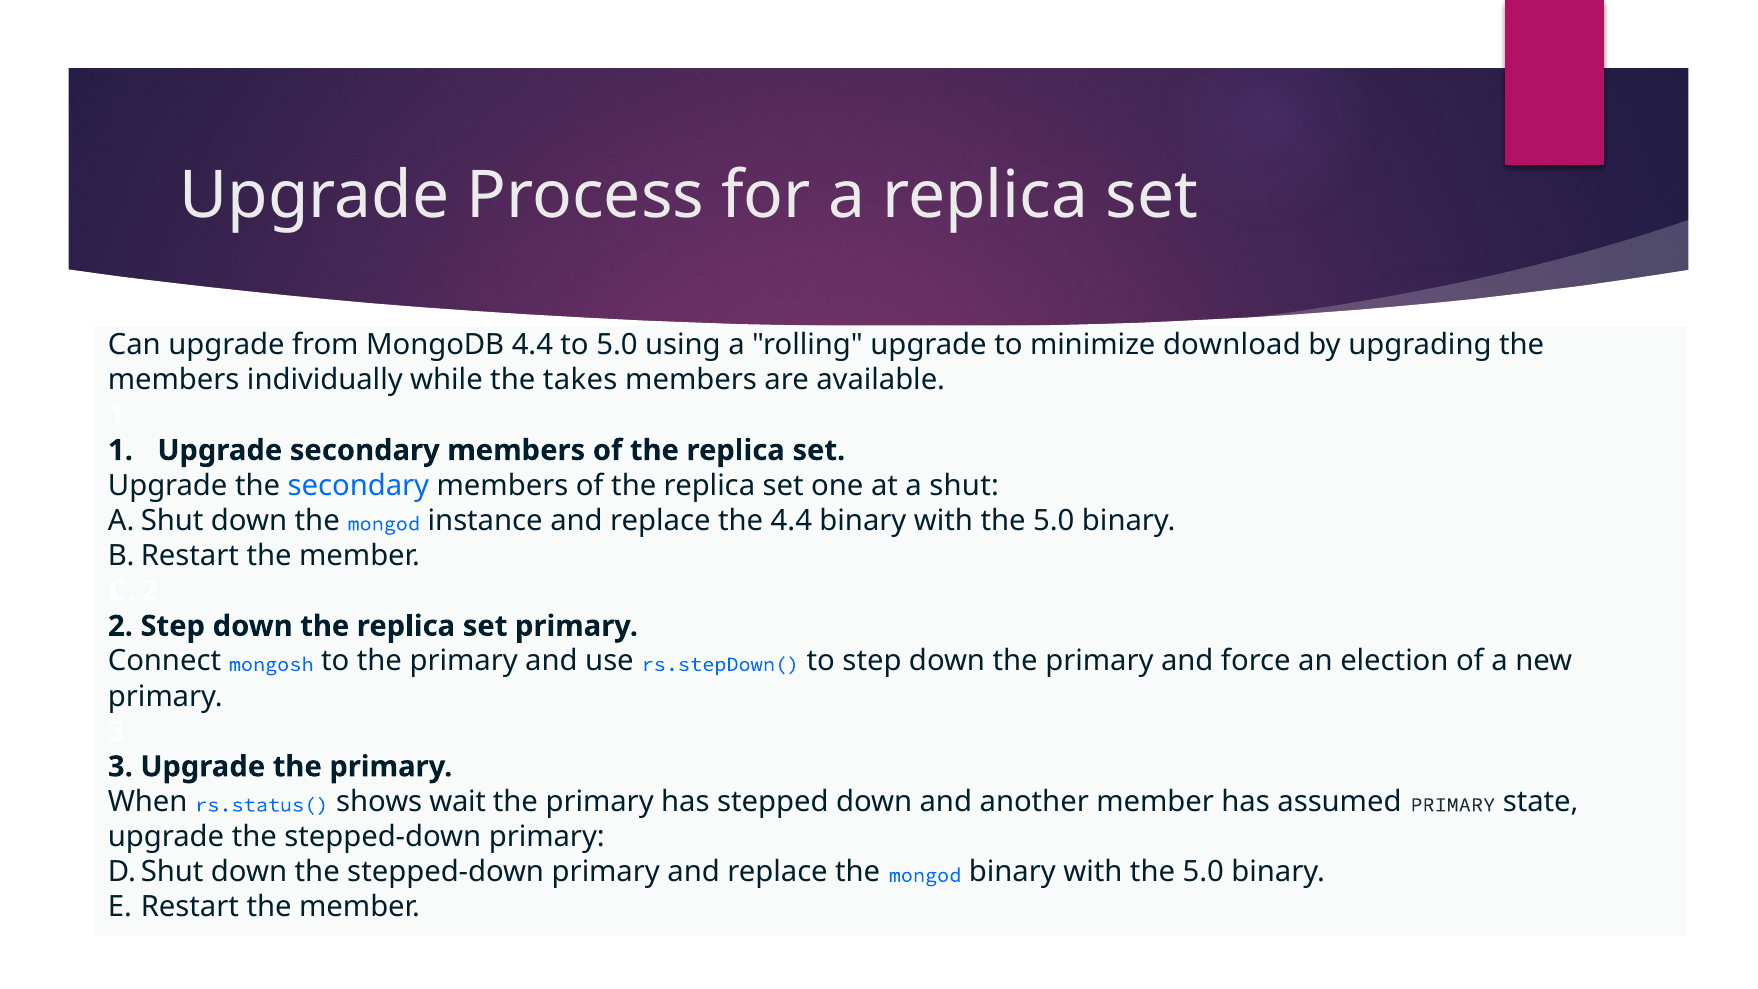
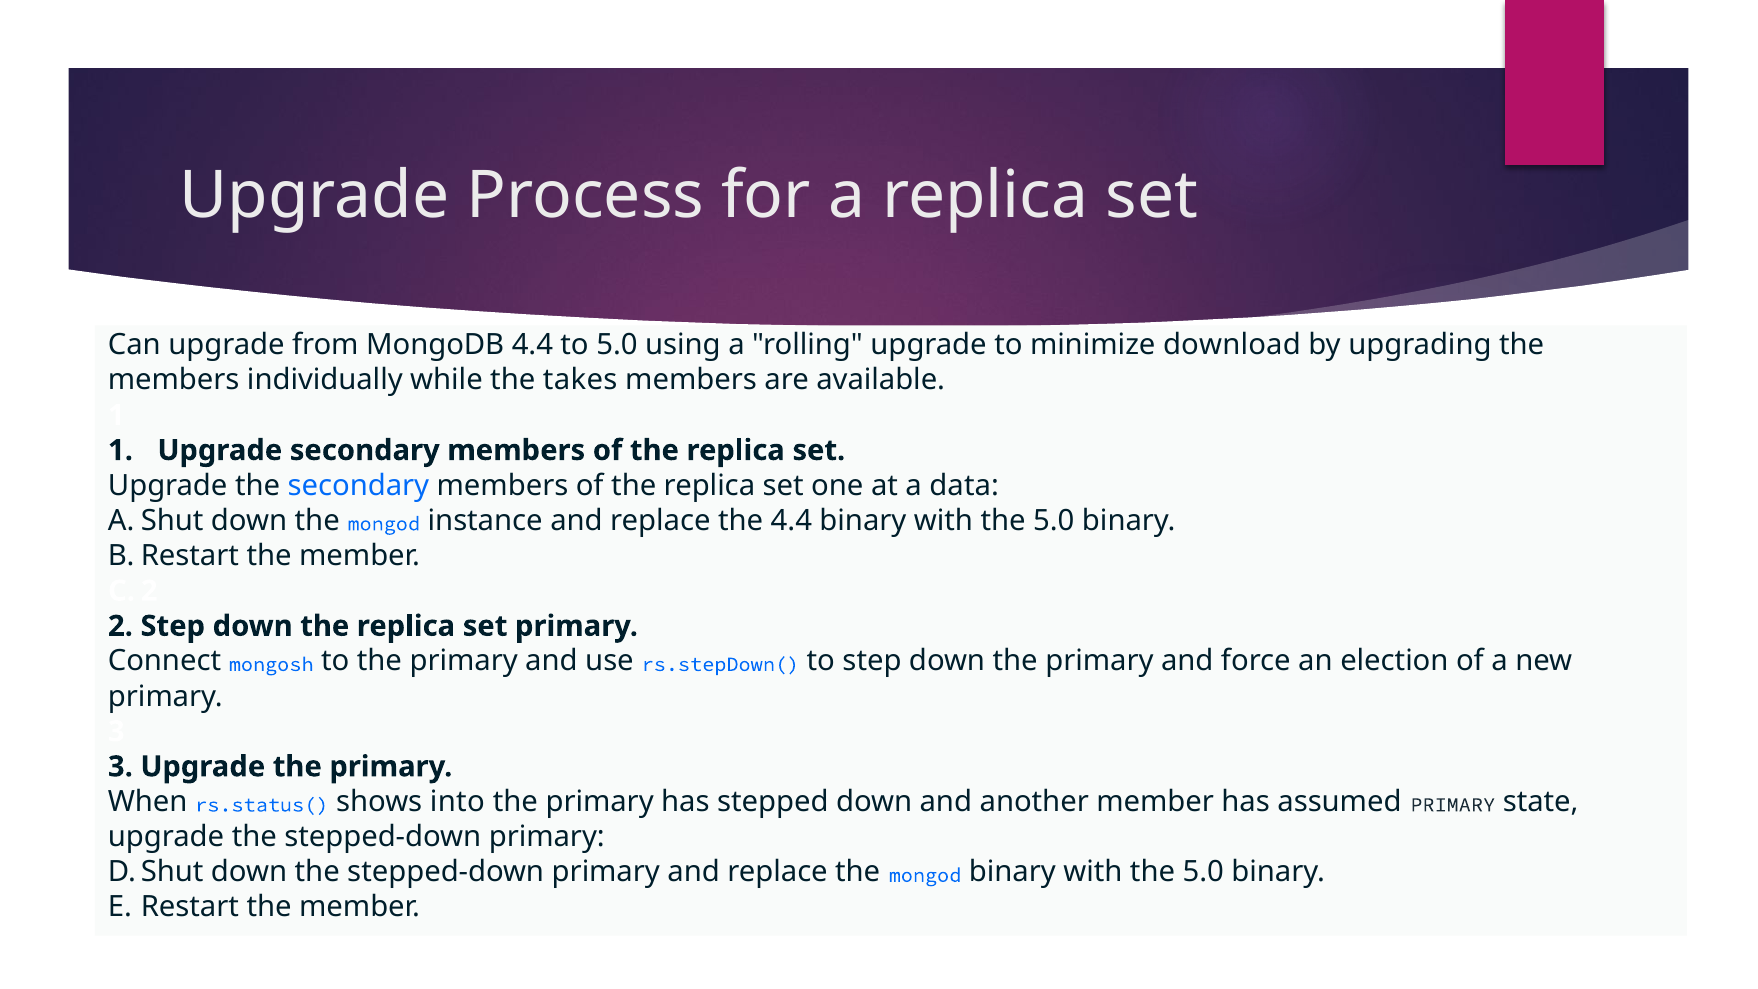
shut: shut -> data
wait: wait -> into
